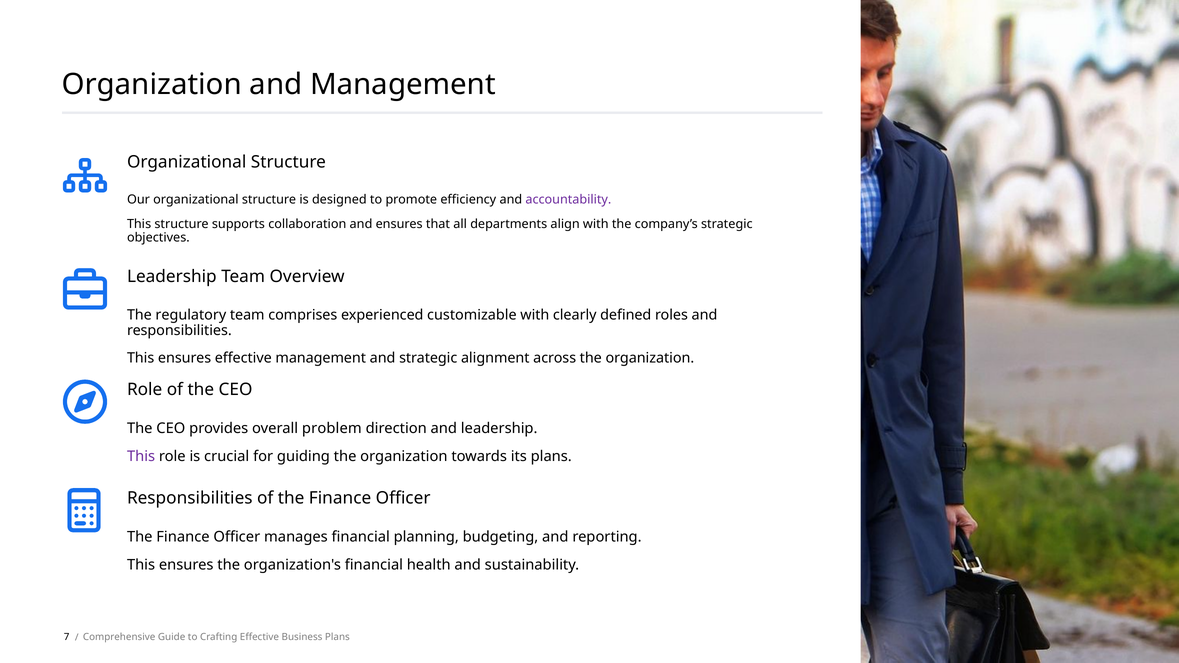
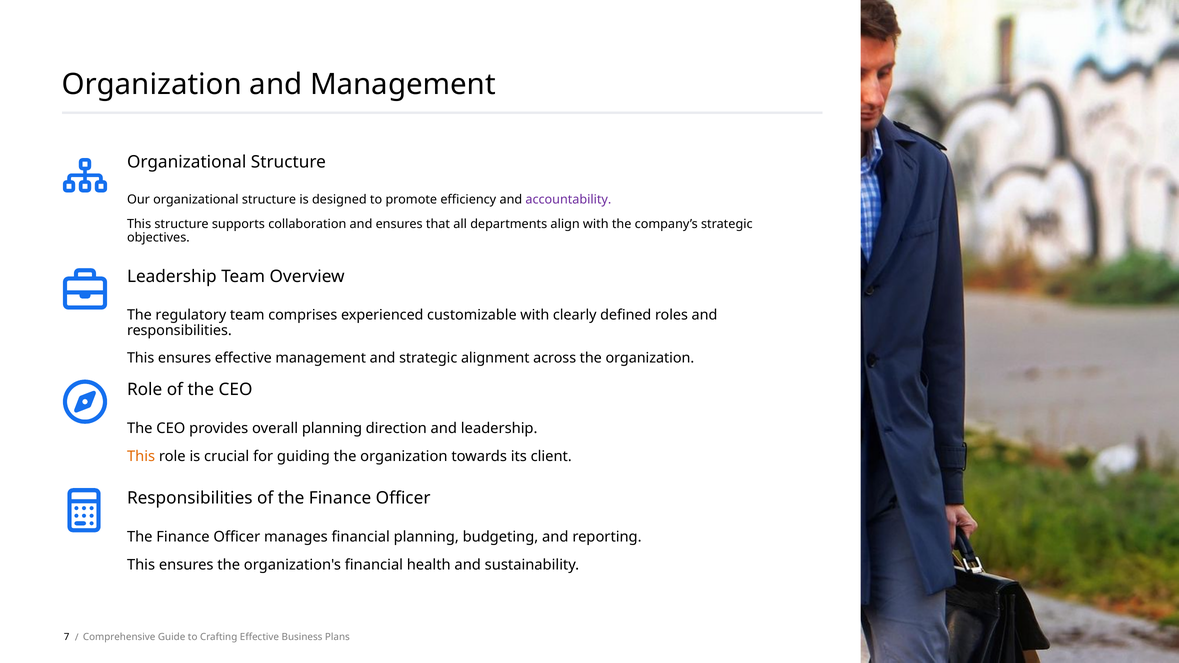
overall problem: problem -> planning
This at (141, 457) colour: purple -> orange
its plans: plans -> client
